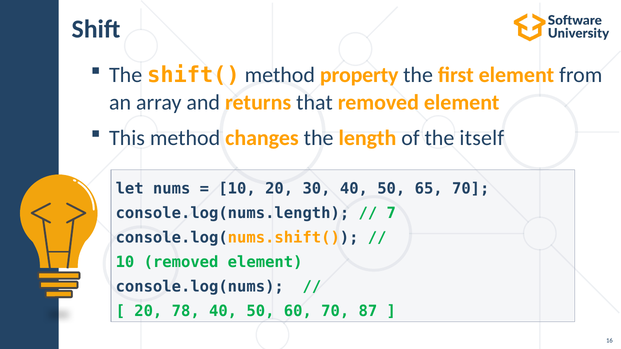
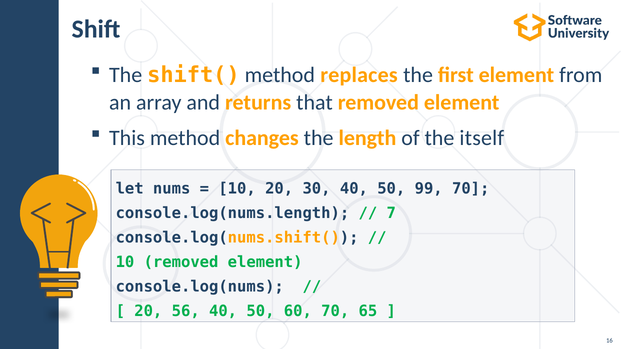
property: property -> replaces
65: 65 -> 99
78: 78 -> 56
87: 87 -> 65
